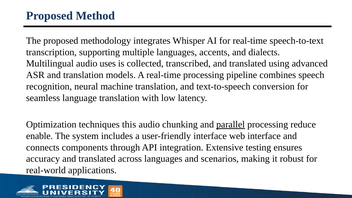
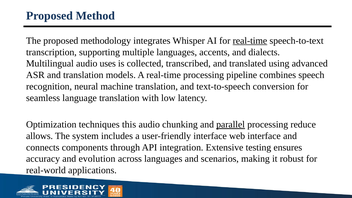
real-time at (250, 41) underline: none -> present
enable: enable -> allows
accuracy and translated: translated -> evolution
